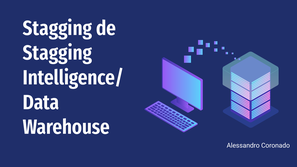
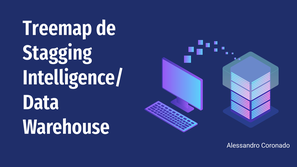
Stagging at (57, 28): Stagging -> Treemap
